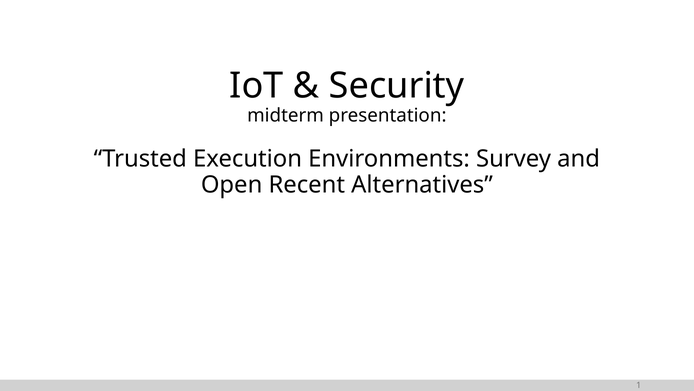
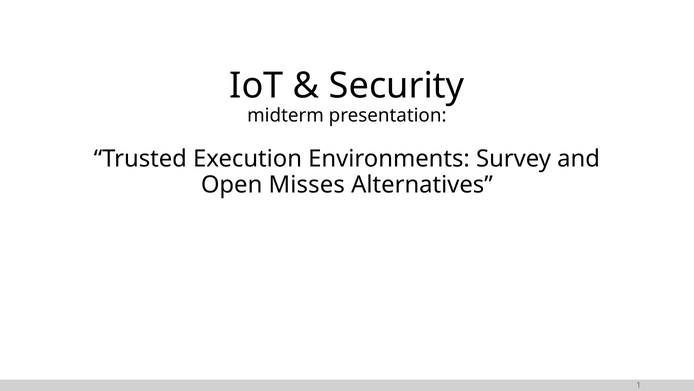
Recent: Recent -> Misses
